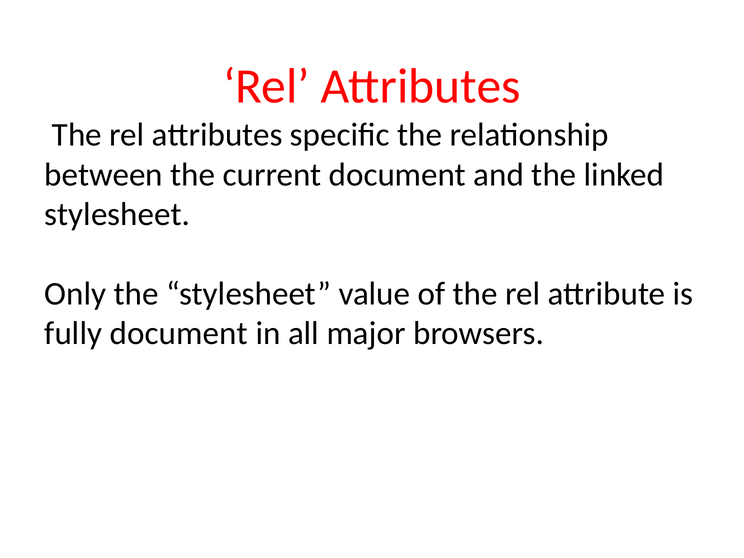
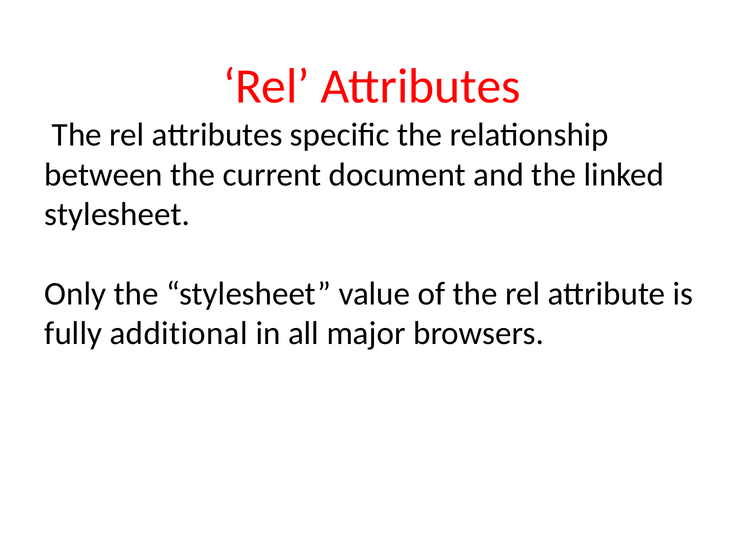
fully document: document -> additional
